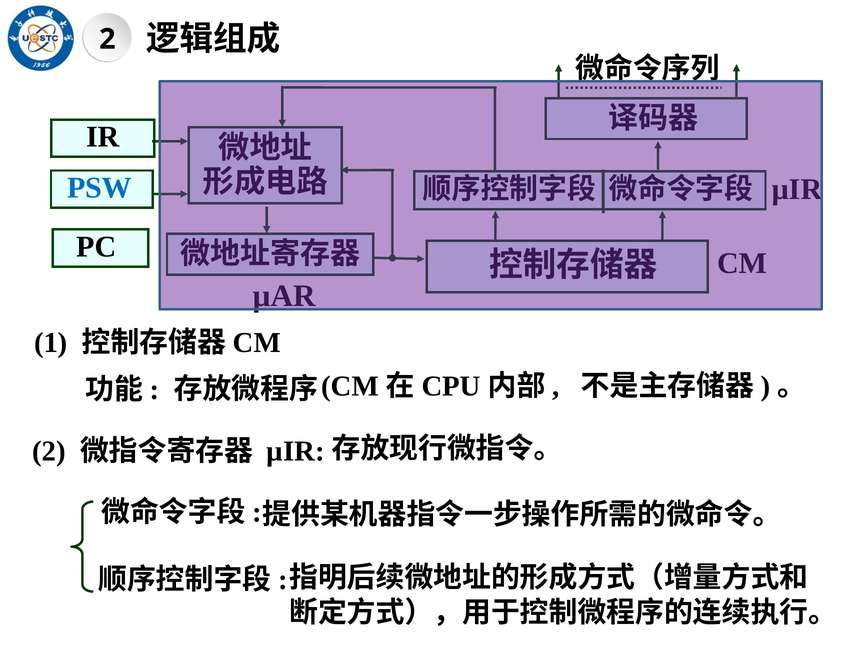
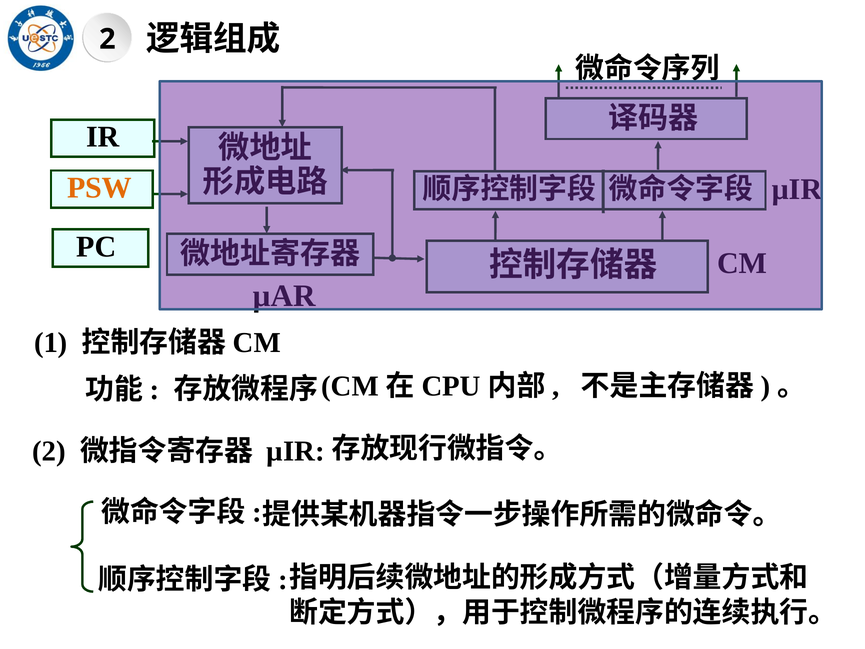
PSW colour: blue -> orange
